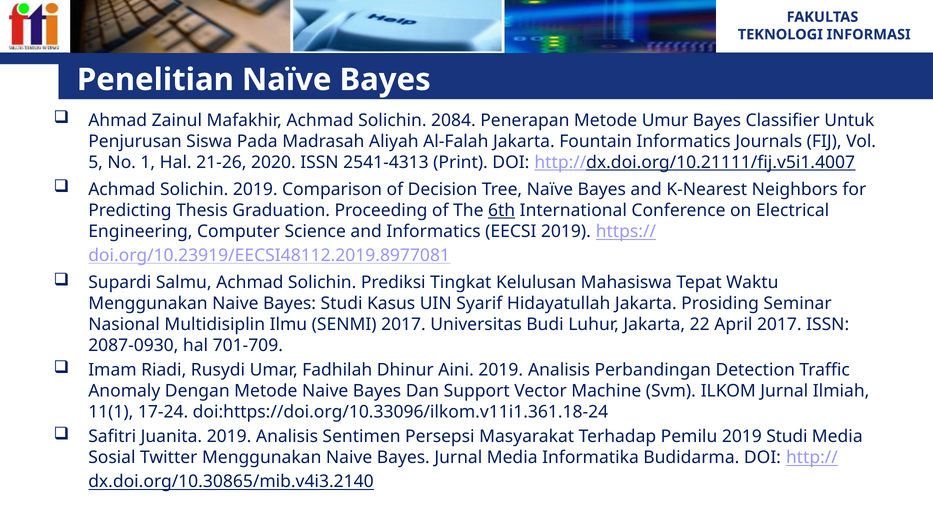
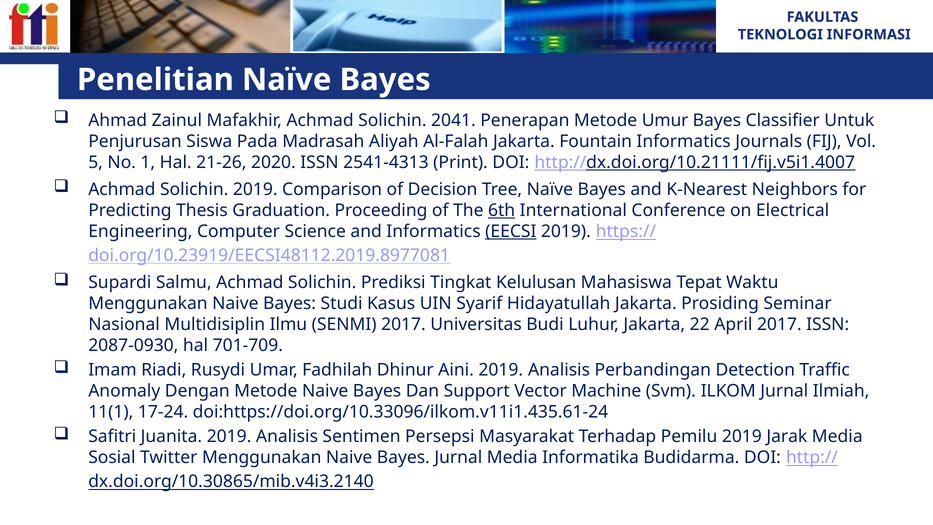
2084: 2084 -> 2041
EECSI underline: none -> present
doi:https://doi.org/10.33096/ilkom.v11i1.361.18-24: doi:https://doi.org/10.33096/ilkom.v11i1.361.18-24 -> doi:https://doi.org/10.33096/ilkom.v11i1.435.61-24
2019 Studi: Studi -> Jarak
